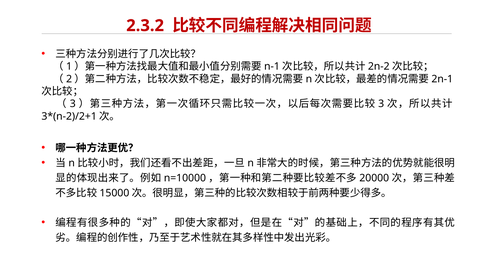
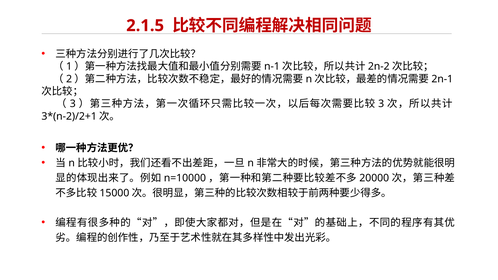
2.3.2: 2.3.2 -> 2.1.5
